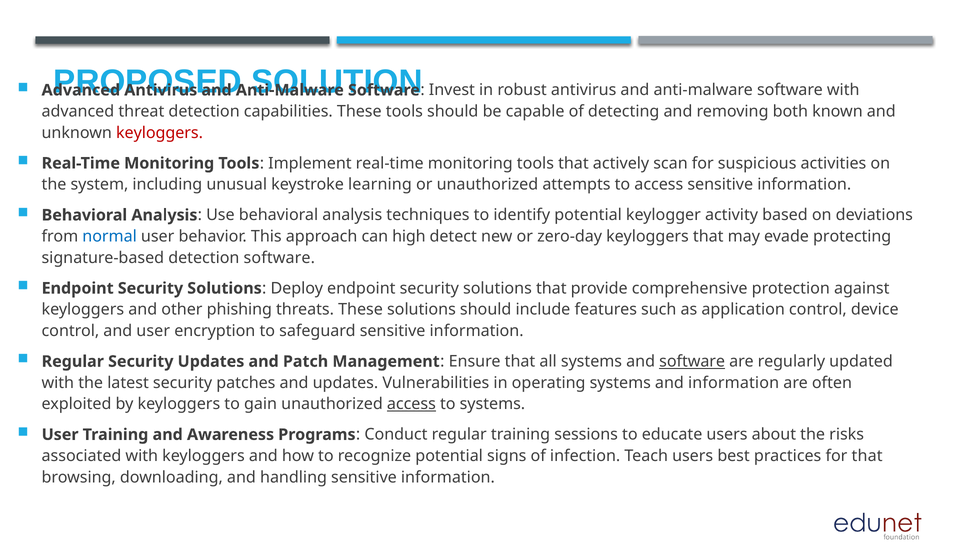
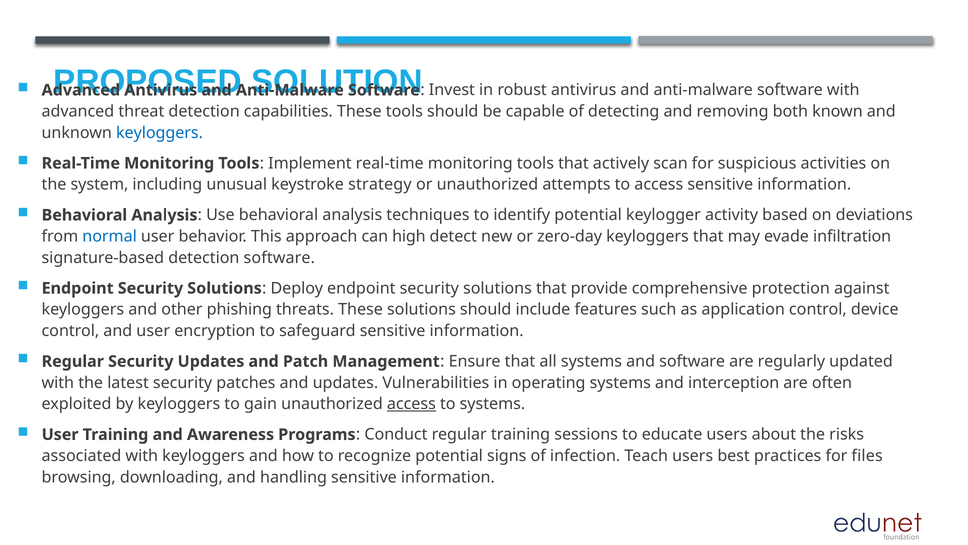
keyloggers at (160, 133) colour: red -> blue
learning: learning -> strategy
protecting: protecting -> infiltration
software at (692, 361) underline: present -> none
and information: information -> interception
for that: that -> files
